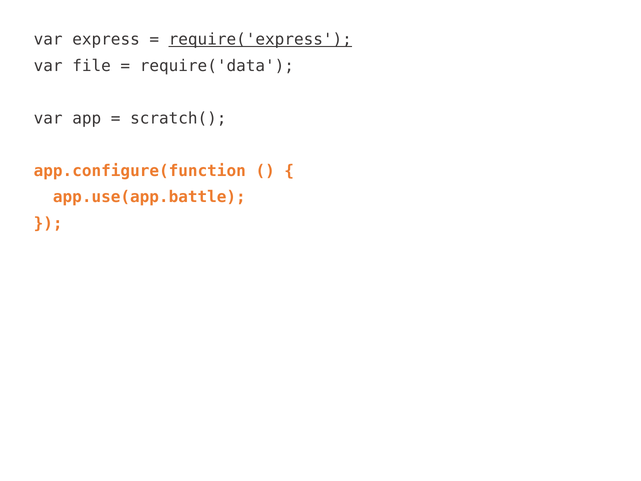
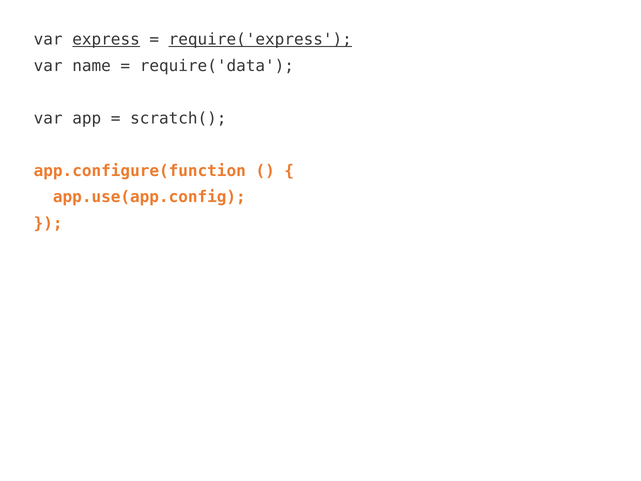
express underline: none -> present
file: file -> name
app.use(app.battle: app.use(app.battle -> app.use(app.config
